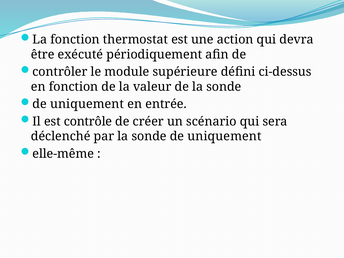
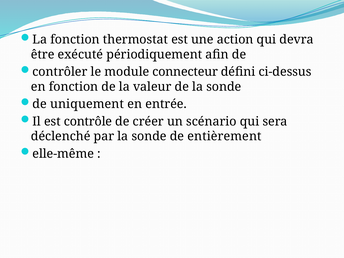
supérieure: supérieure -> connecteur
sonde de uniquement: uniquement -> entièrement
